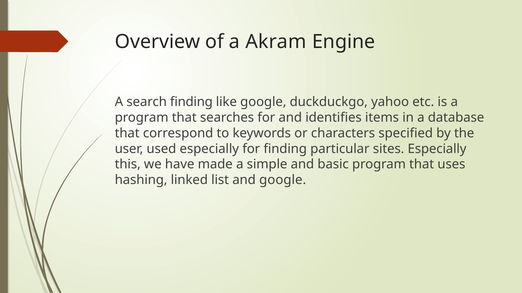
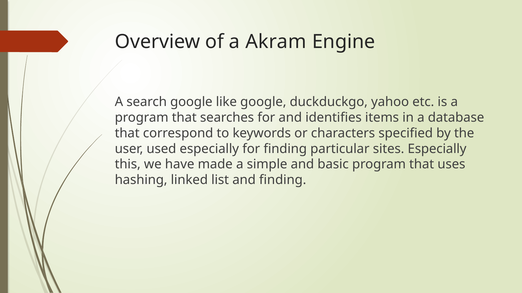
search finding: finding -> google
and google: google -> finding
